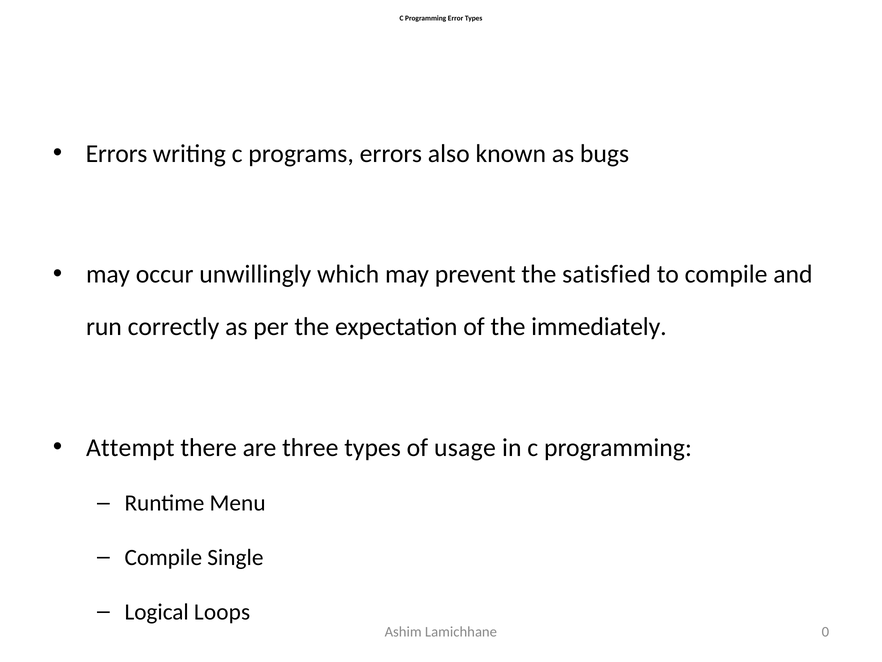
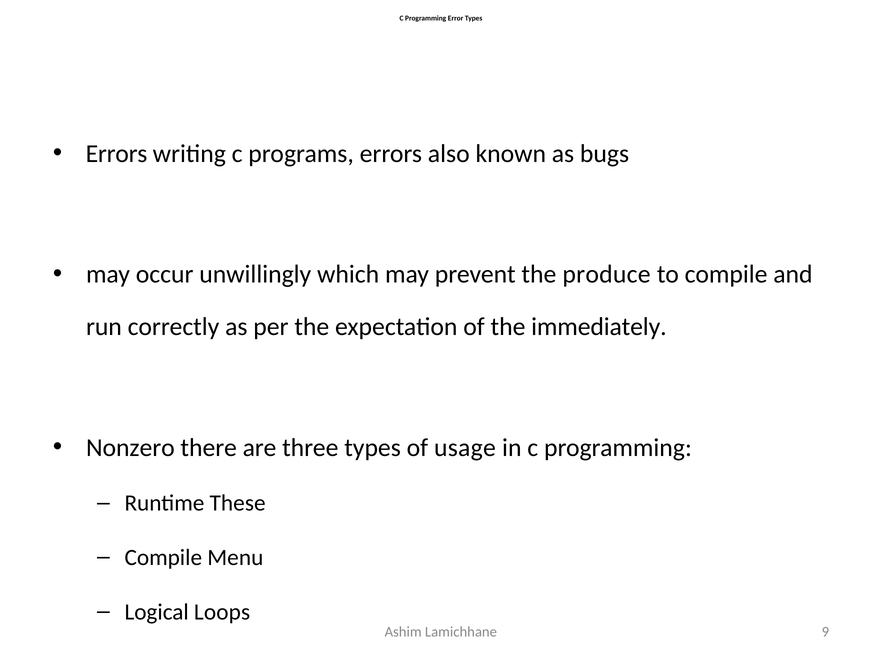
satisfied: satisfied -> produce
Attempt: Attempt -> Nonzero
Menu: Menu -> These
Single: Single -> Menu
0: 0 -> 9
